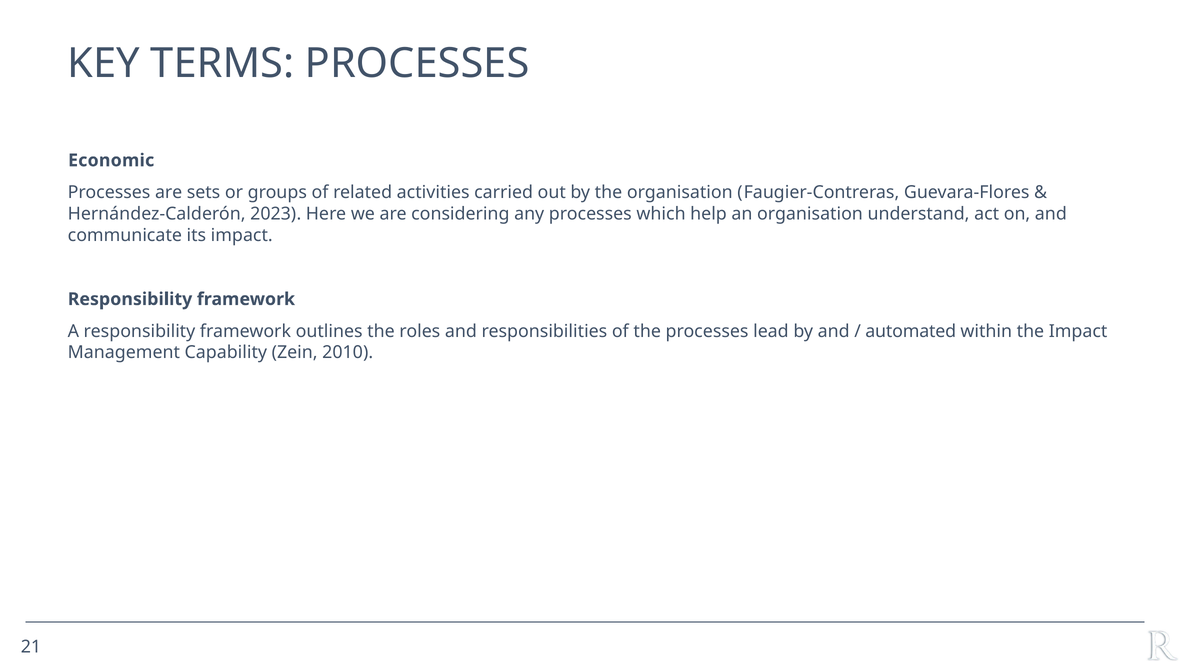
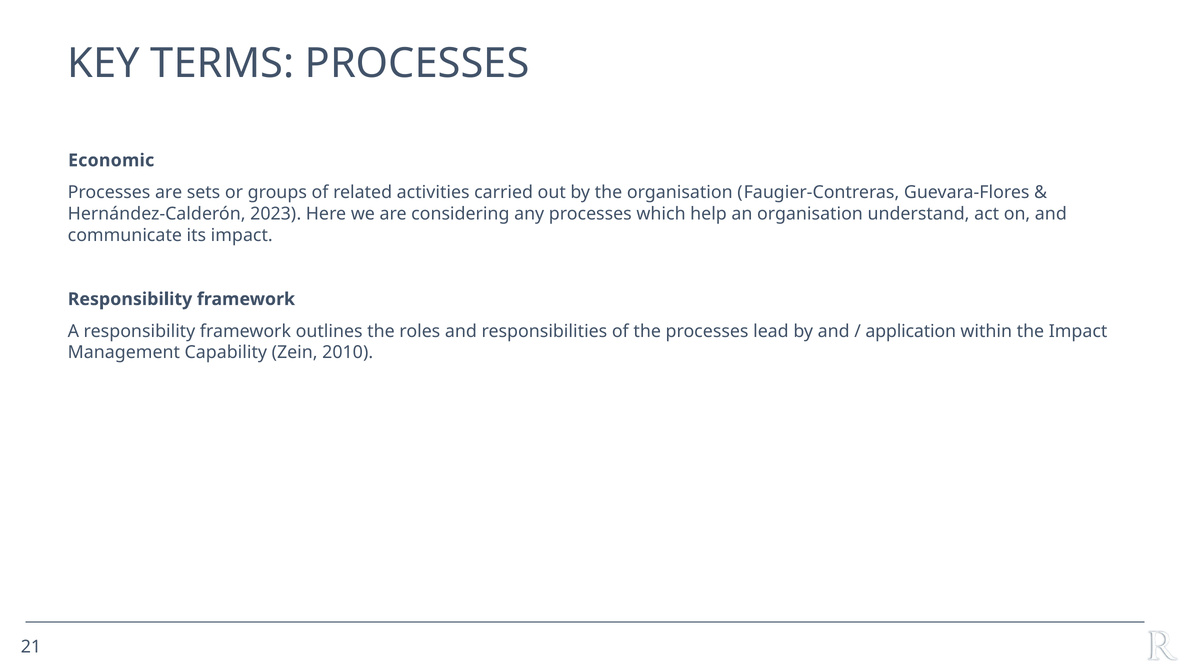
automated: automated -> application
